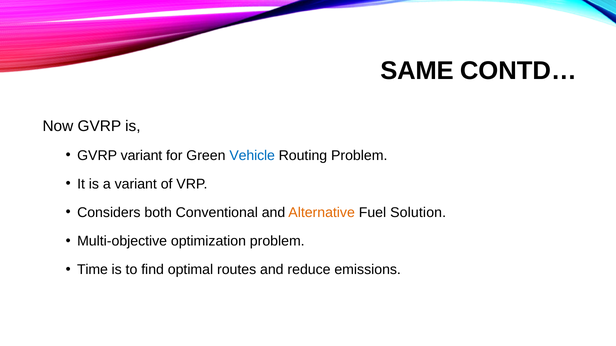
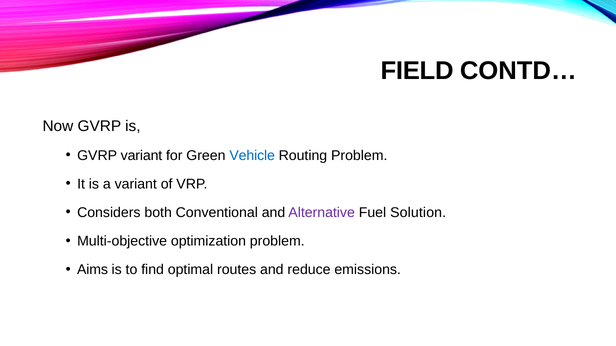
SAME: SAME -> FIELD
Alternative colour: orange -> purple
Time: Time -> Aims
